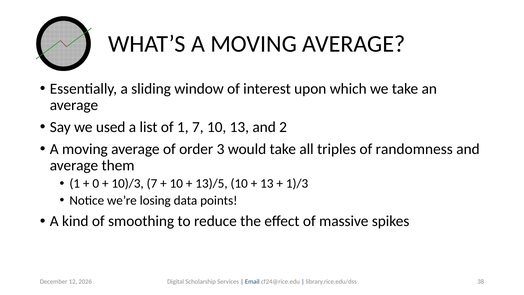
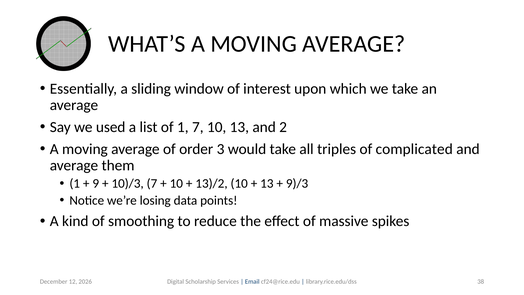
randomness: randomness -> complicated
0: 0 -> 9
13)/5: 13)/5 -> 13)/2
1)/3: 1)/3 -> 9)/3
